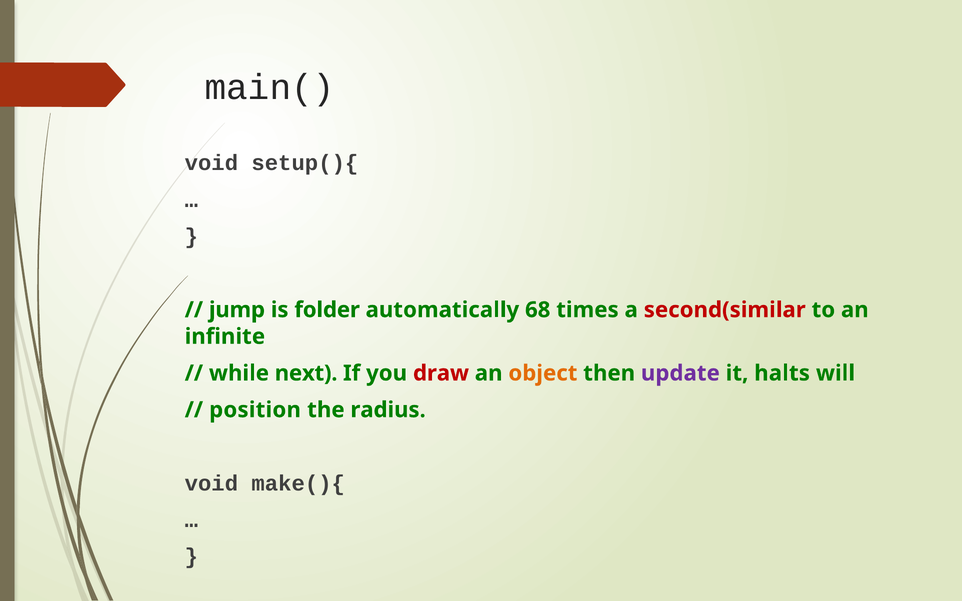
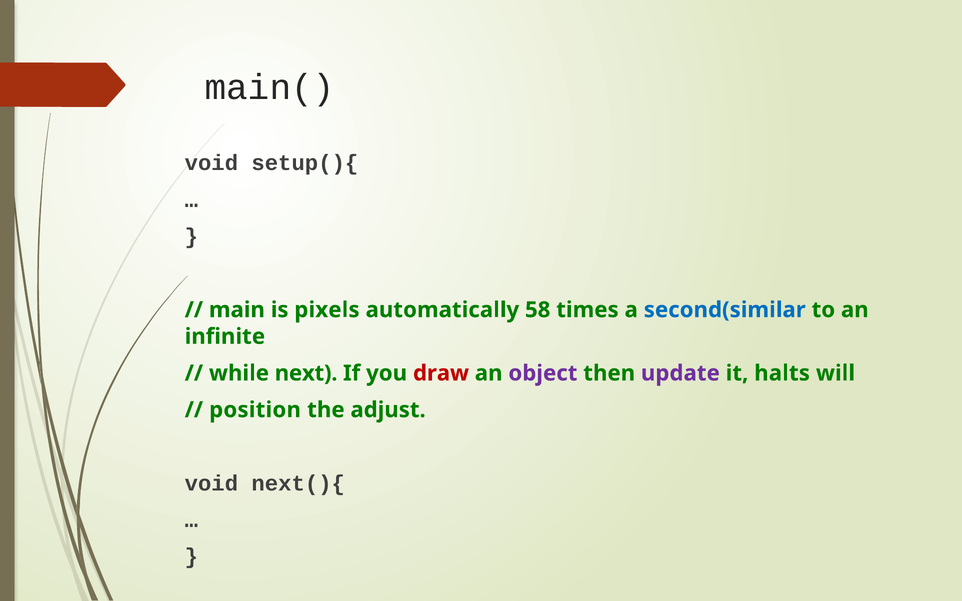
jump: jump -> main
folder: folder -> pixels
68: 68 -> 58
second(similar colour: red -> blue
object colour: orange -> purple
radius: radius -> adjust
make(){: make(){ -> next(){
